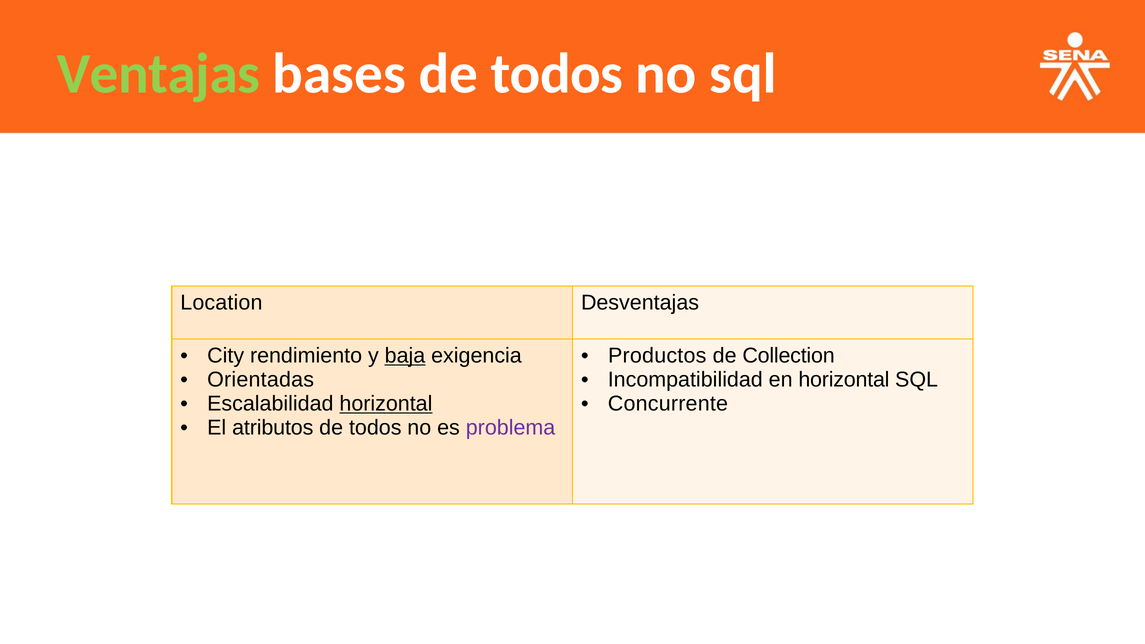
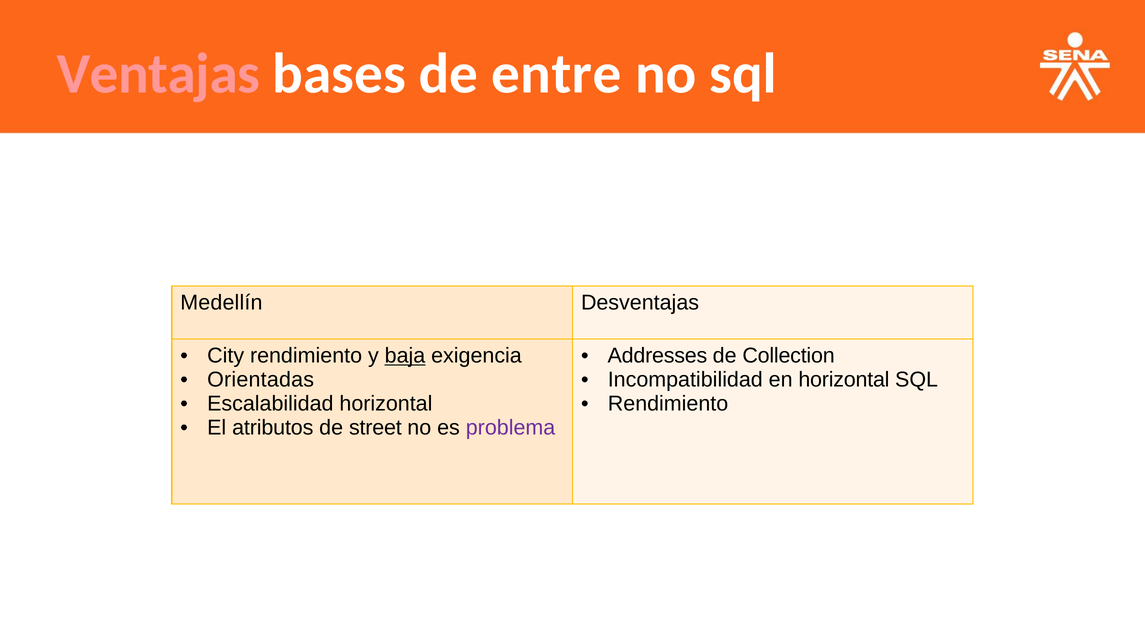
Ventajas colour: light green -> pink
bases de todos: todos -> entre
Location: Location -> Medellín
Productos: Productos -> Addresses
horizontal at (386, 404) underline: present -> none
Concurrente at (668, 404): Concurrente -> Rendimiento
todos at (375, 428): todos -> street
